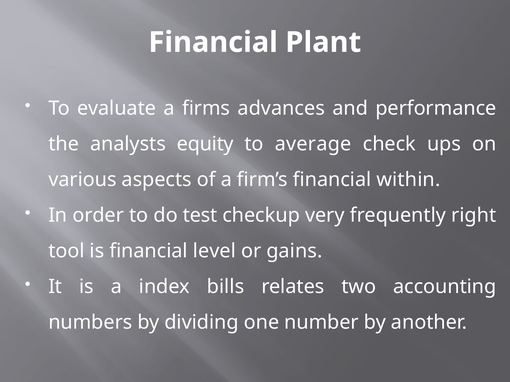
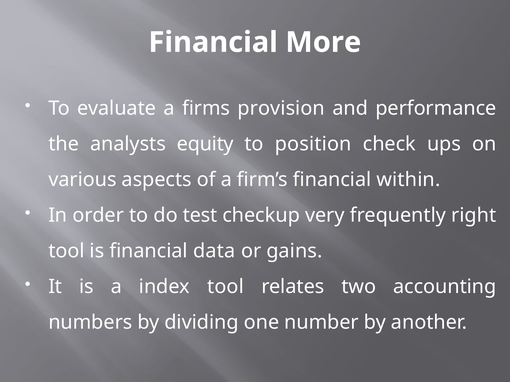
Plant: Plant -> More
advances: advances -> provision
average: average -> position
level: level -> data
index bills: bills -> tool
